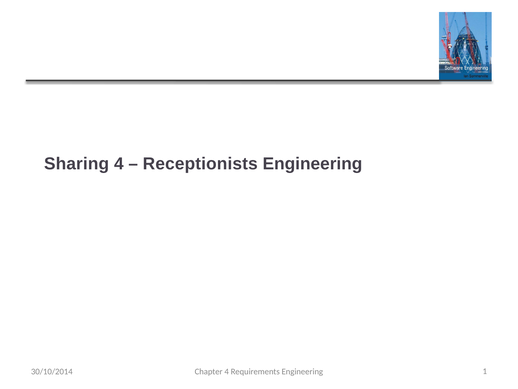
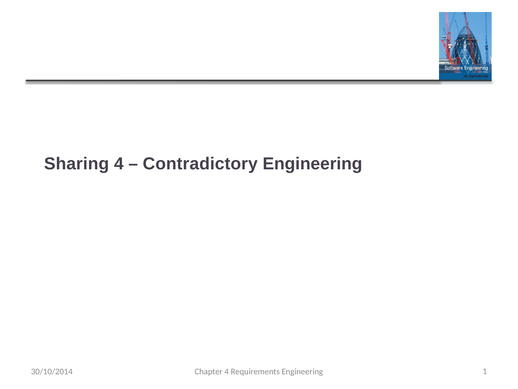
Receptionists: Receptionists -> Contradictory
